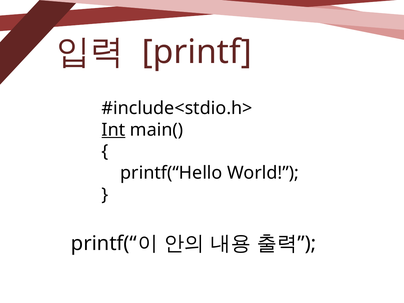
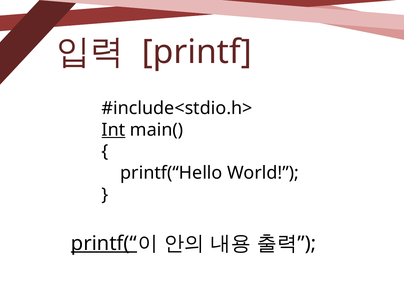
printf(“ underline: none -> present
